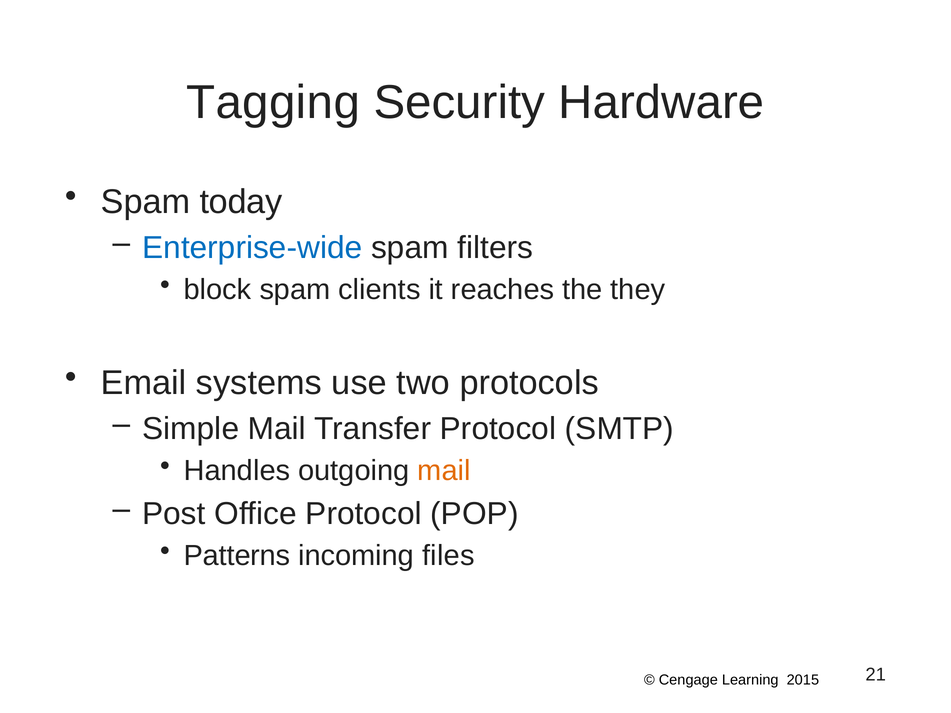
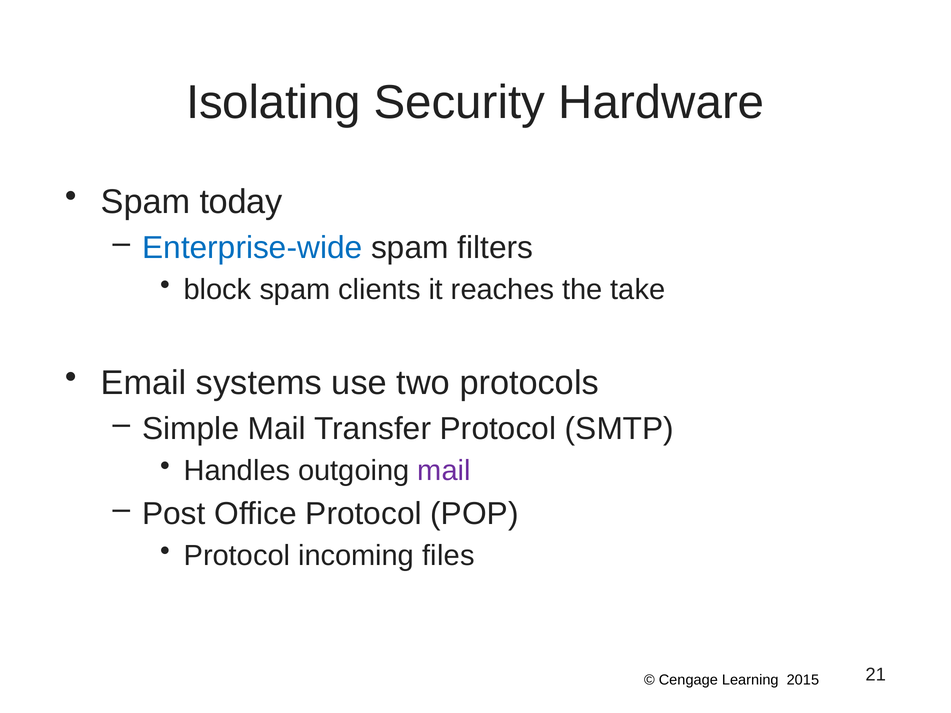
Tagging: Tagging -> Isolating
they: they -> take
mail at (444, 471) colour: orange -> purple
Patterns at (237, 556): Patterns -> Protocol
